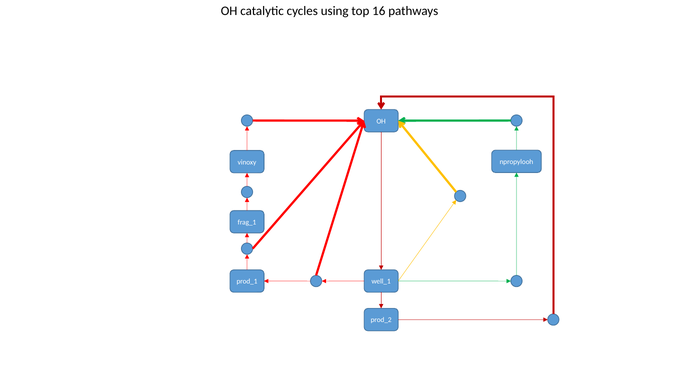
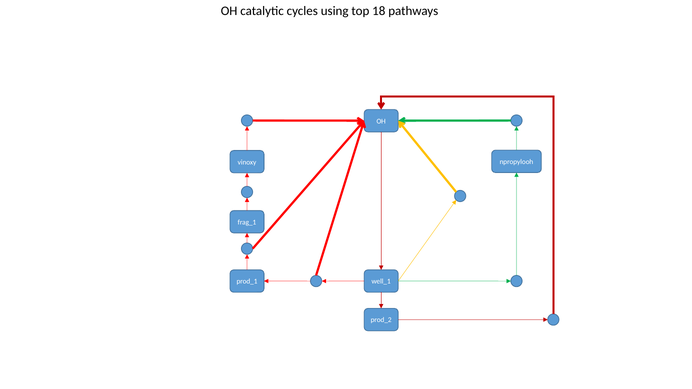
16: 16 -> 18
